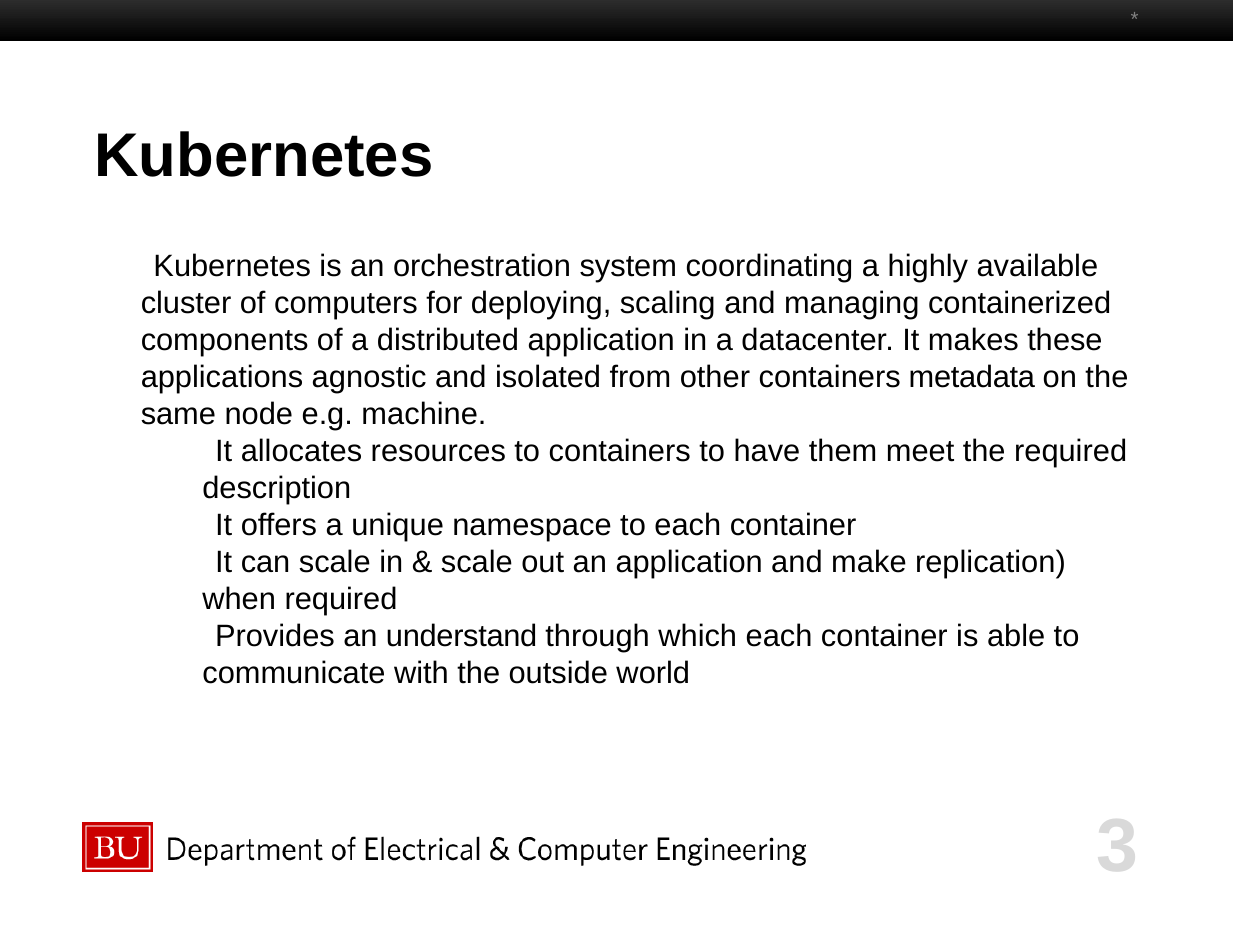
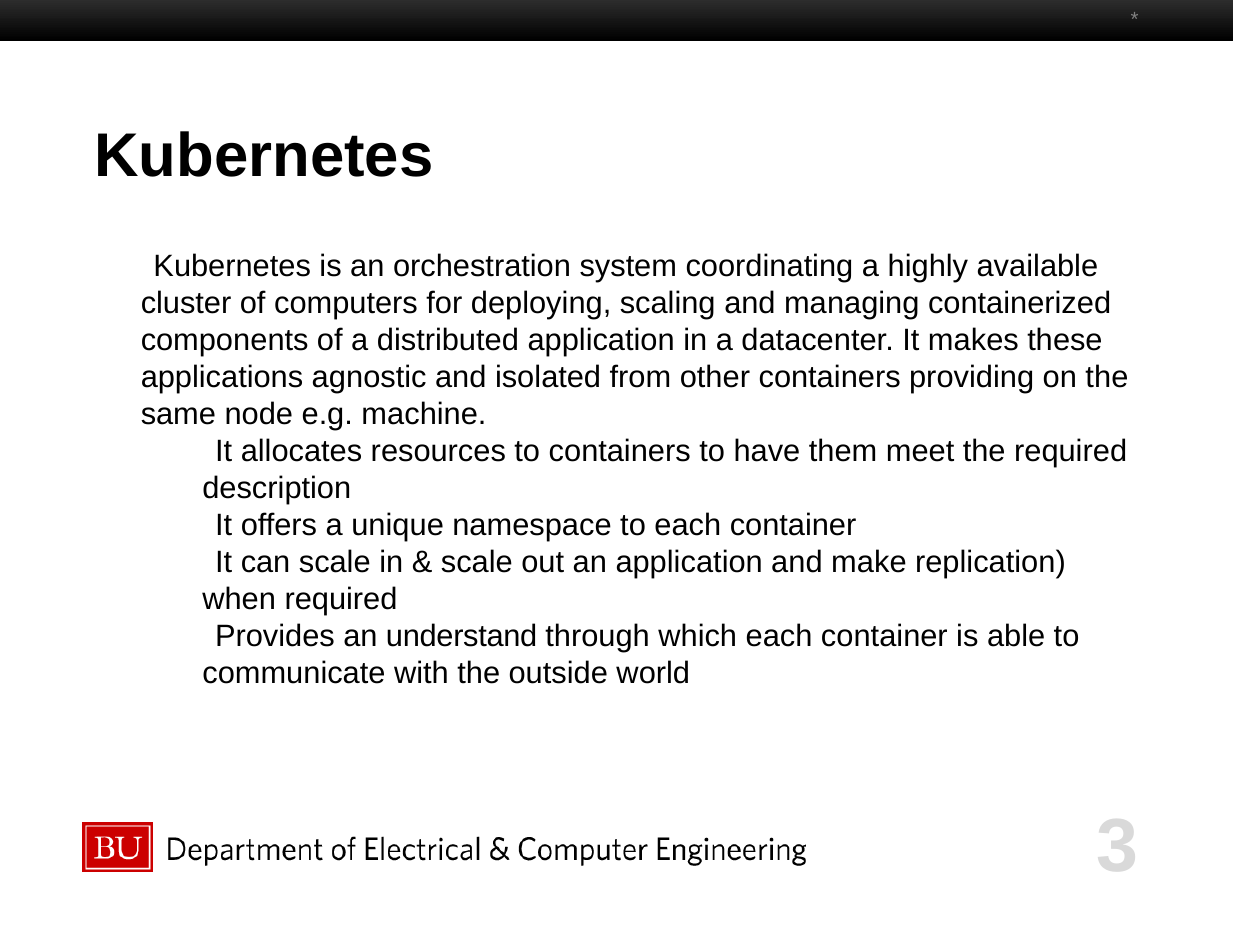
metadata: metadata -> providing
